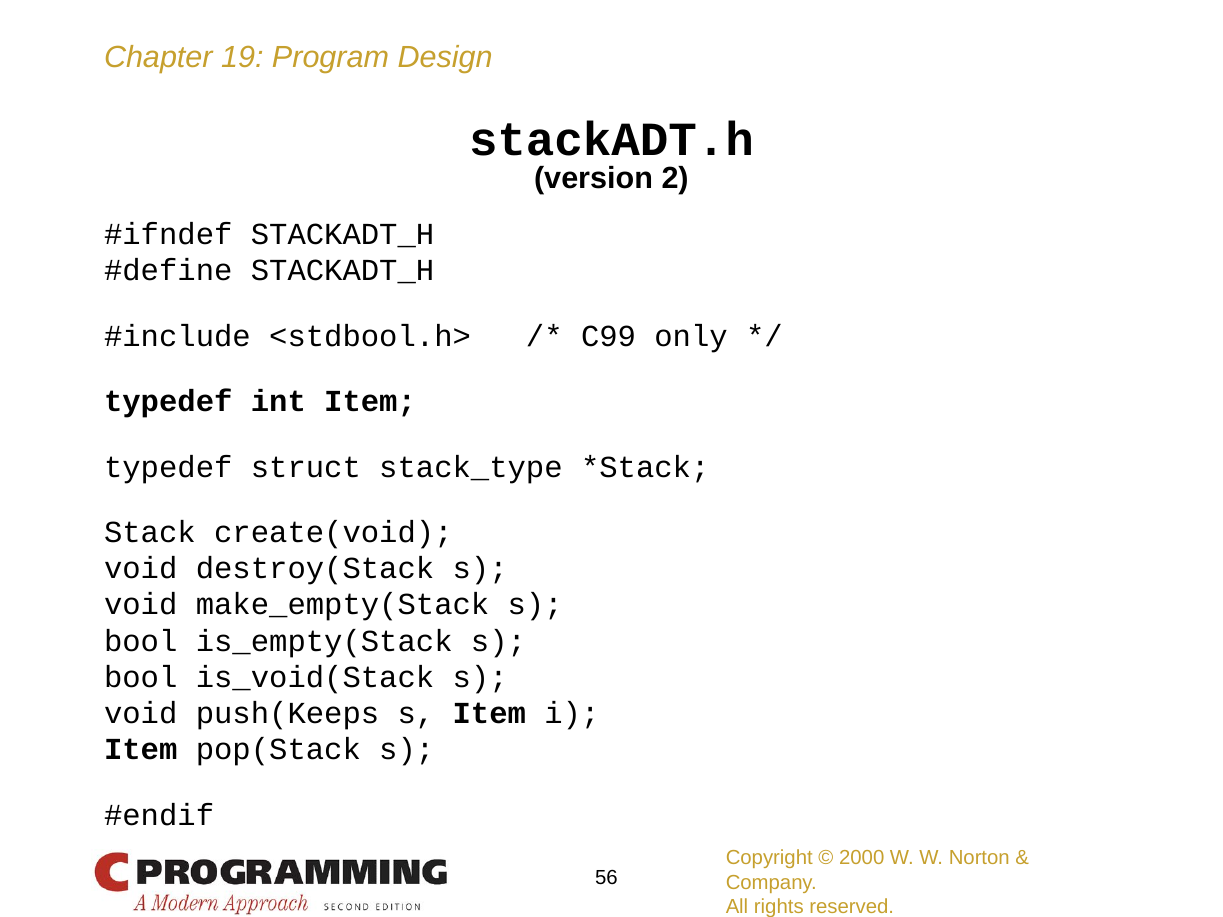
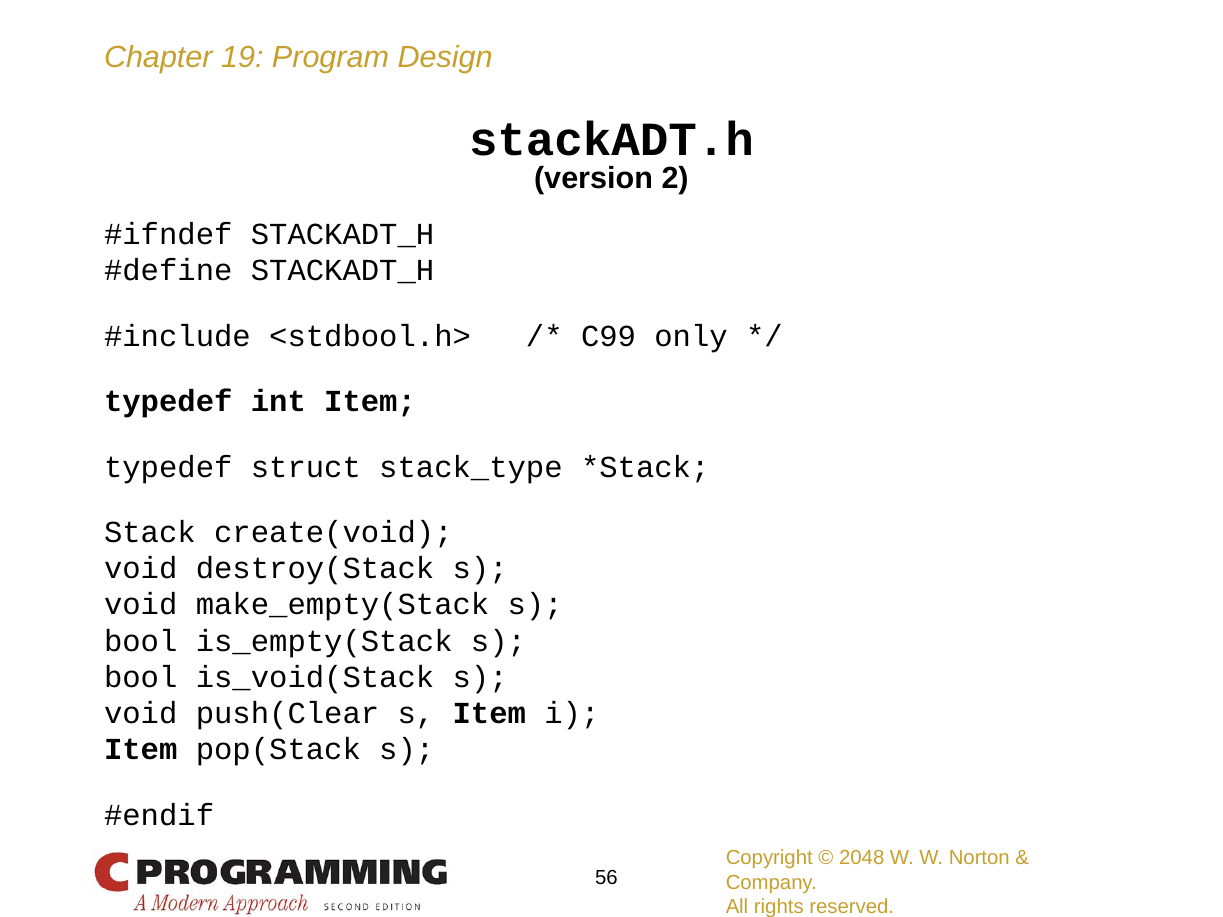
push(Keeps: push(Keeps -> push(Clear
2000: 2000 -> 2048
